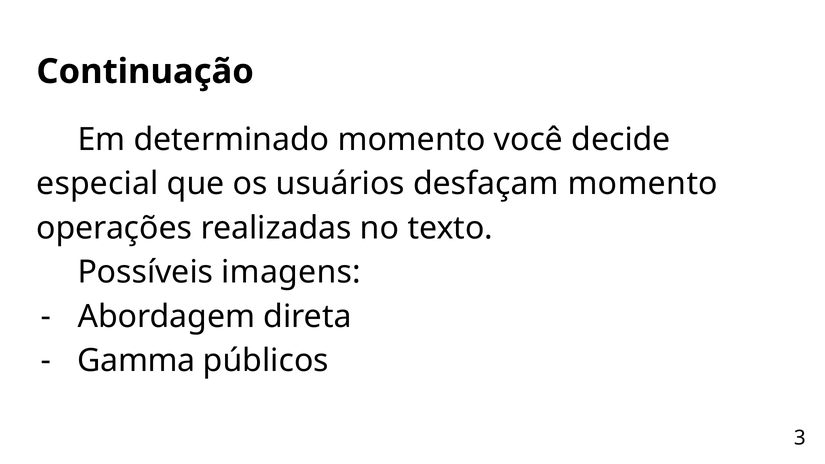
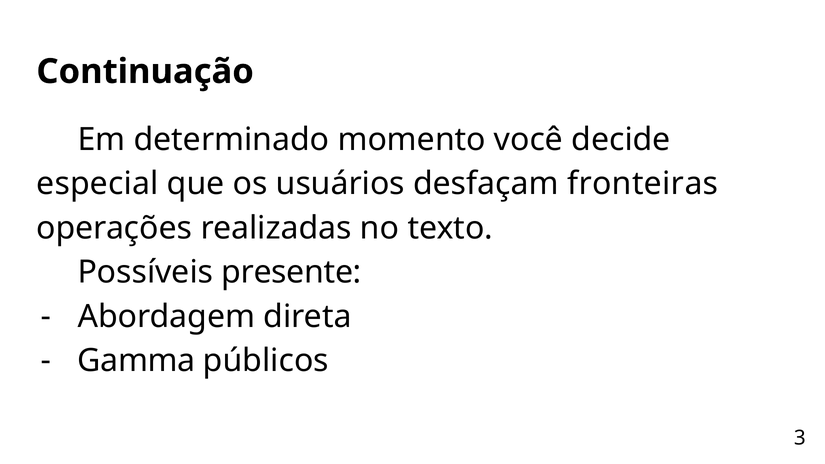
desfaçam momento: momento -> fronteiras
imagens: imagens -> presente
